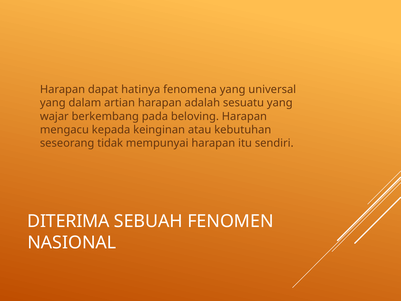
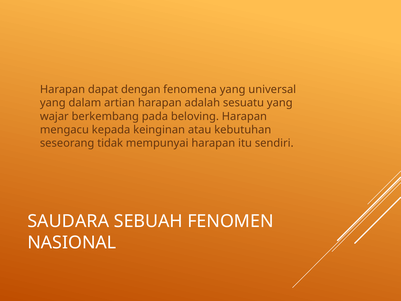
hatinya: hatinya -> dengan
DITERIMA: DITERIMA -> SAUDARA
